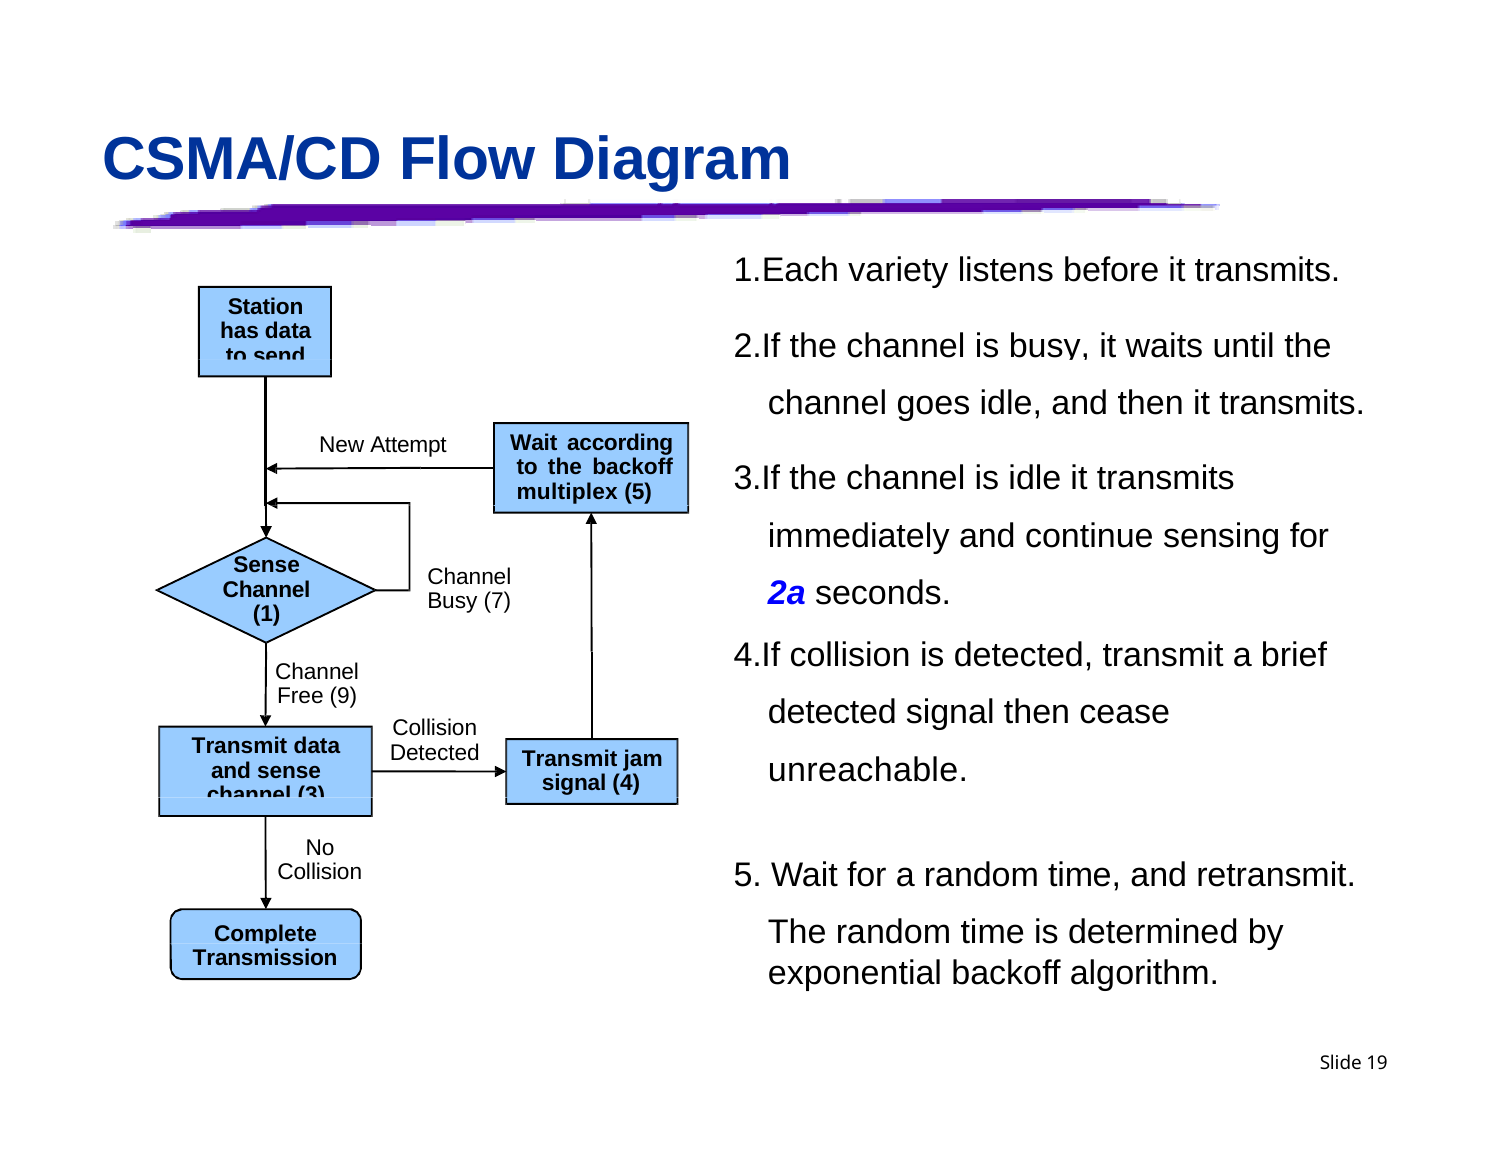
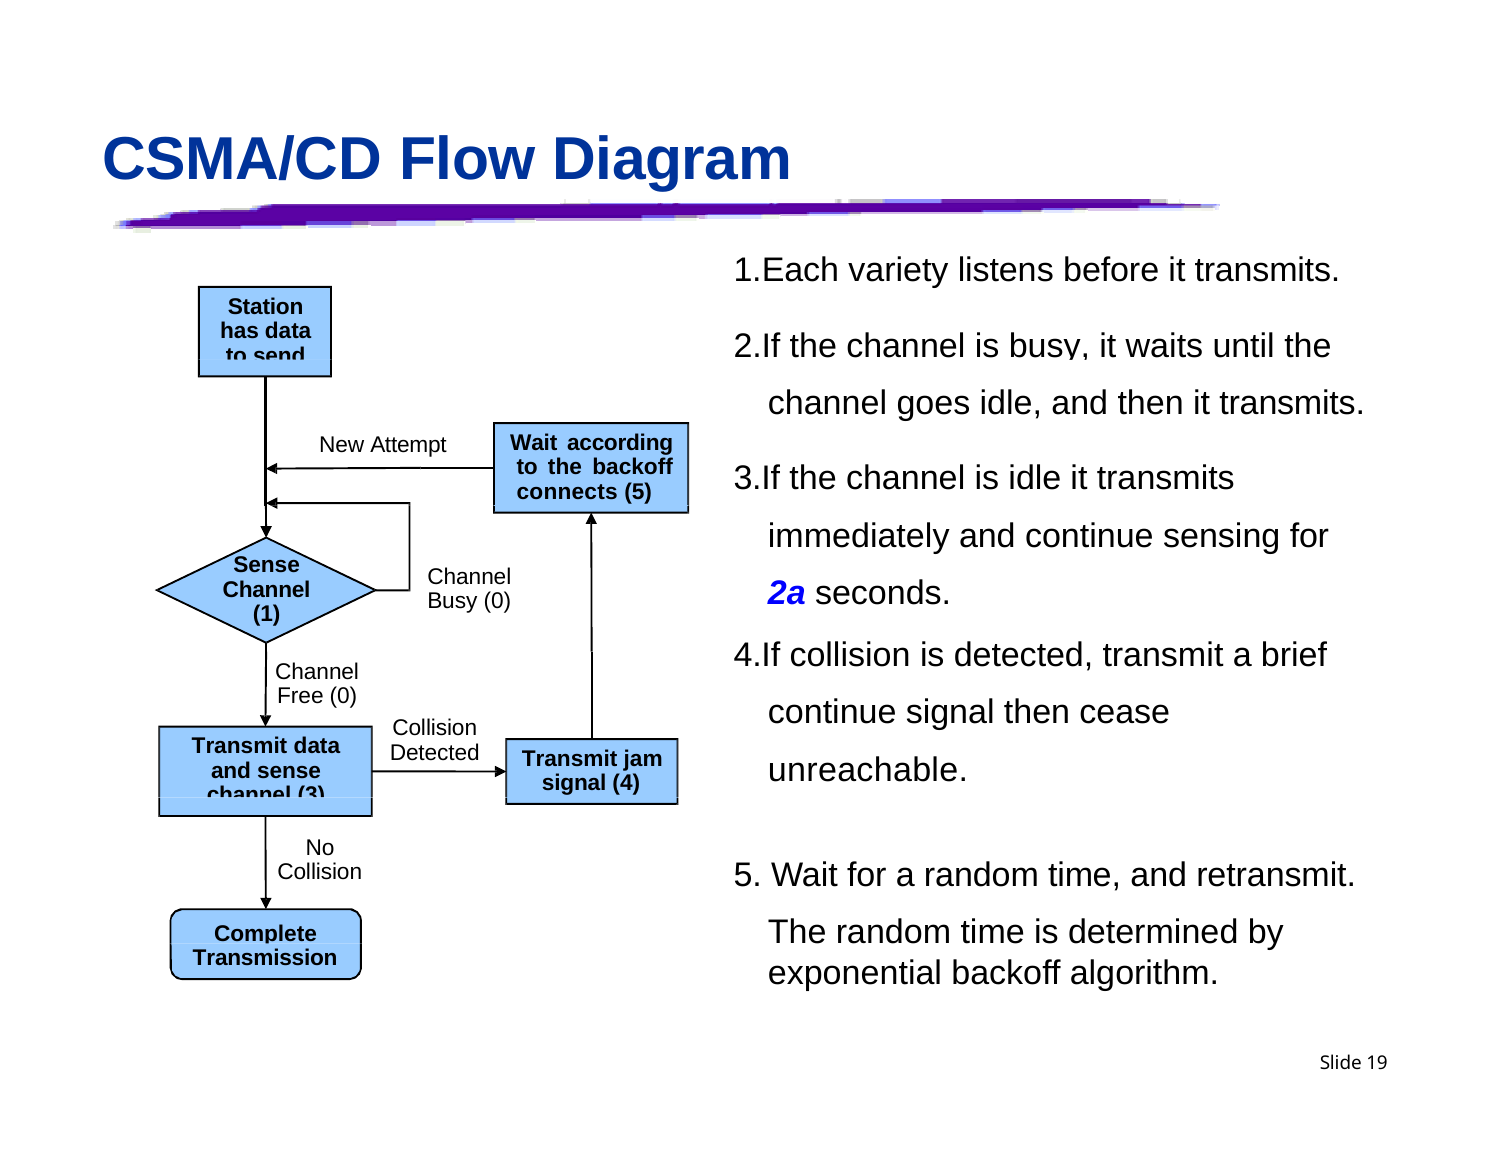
multiplex: multiplex -> connects
Busy 7: 7 -> 0
Free 9: 9 -> 0
detected at (832, 713): detected -> continue
